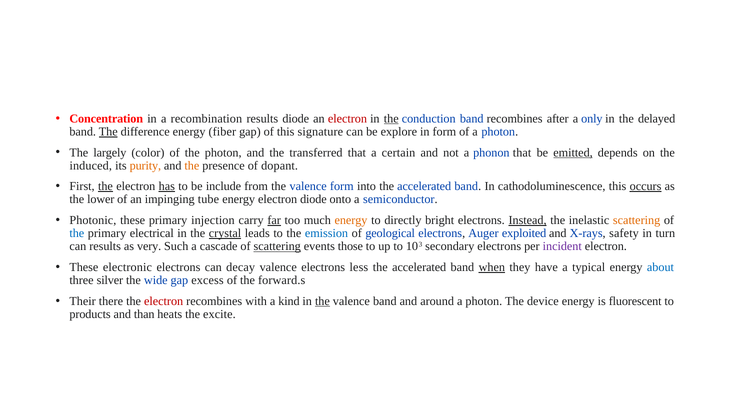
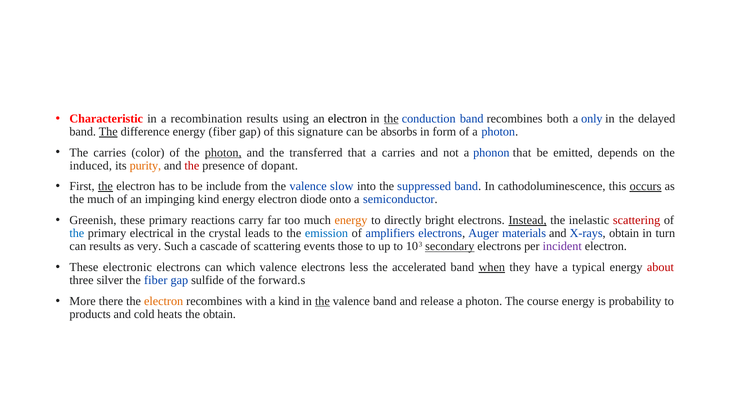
Concentration: Concentration -> Characteristic
results diode: diode -> using
electron at (348, 119) colour: red -> black
after: after -> both
explore: explore -> absorbs
The largely: largely -> carries
photon at (223, 153) underline: none -> present
a certain: certain -> carries
emitted underline: present -> none
the at (192, 166) colour: orange -> red
has underline: present -> none
valence form: form -> slow
into the accelerated: accelerated -> suppressed
the lower: lower -> much
impinging tube: tube -> kind
Photonic: Photonic -> Greenish
injection: injection -> reactions
far underline: present -> none
scattering at (637, 220) colour: orange -> red
crystal underline: present -> none
geological: geological -> amplifiers
exploited: exploited -> materials
X-rays safety: safety -> obtain
scattering at (277, 247) underline: present -> none
secondary underline: none -> present
decay: decay -> which
about colour: blue -> red
the wide: wide -> fiber
excess: excess -> sulfide
Their: Their -> More
electron at (164, 301) colour: red -> orange
around: around -> release
device: device -> course
fluorescent: fluorescent -> probability
than: than -> cold
the excite: excite -> obtain
